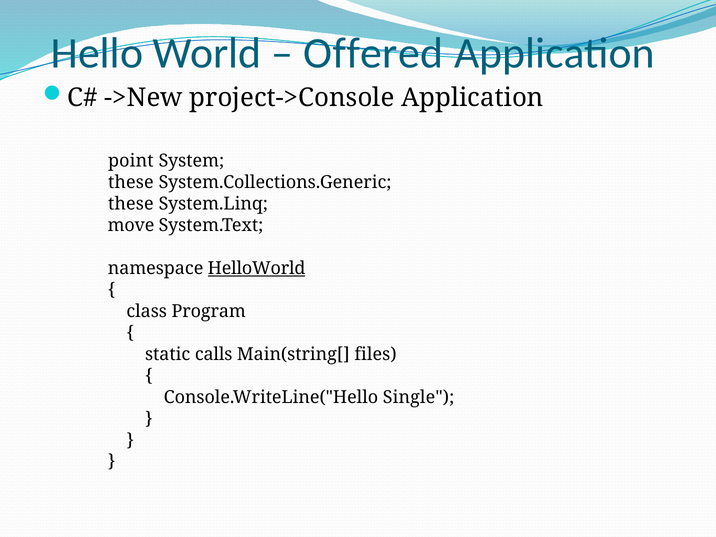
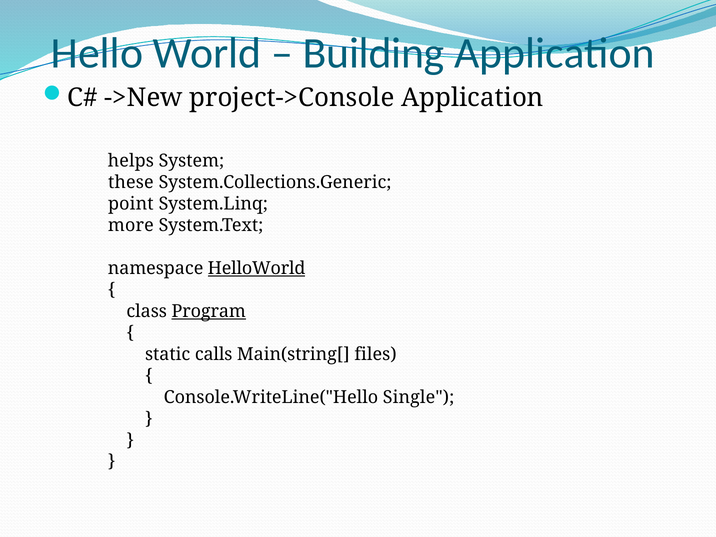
Offered: Offered -> Building
point: point -> helps
these at (131, 204): these -> point
move: move -> more
Program underline: none -> present
